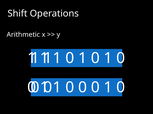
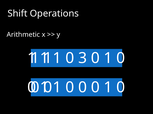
1 at (83, 58): 1 -> 3
